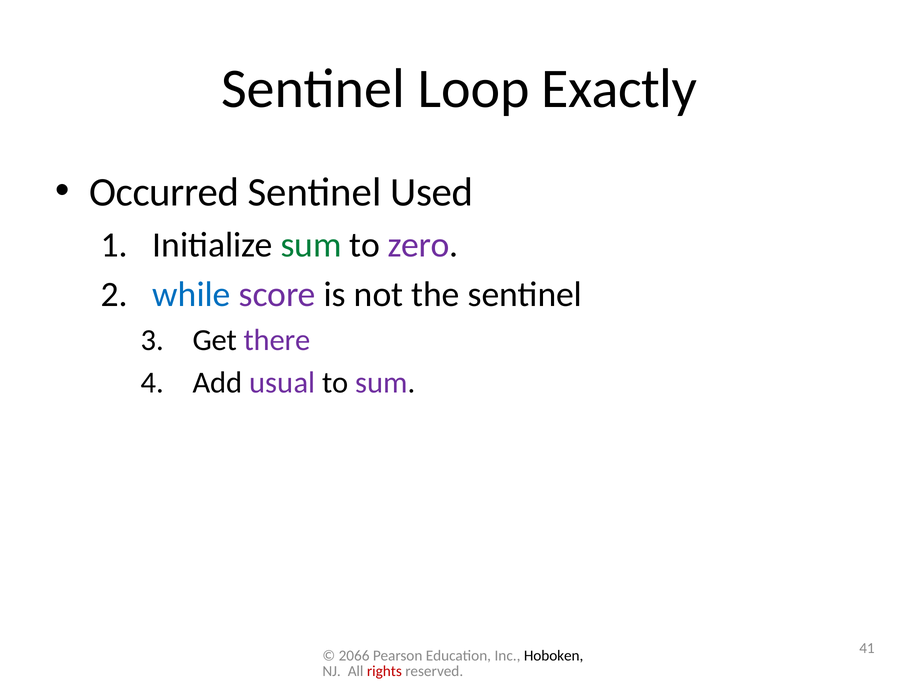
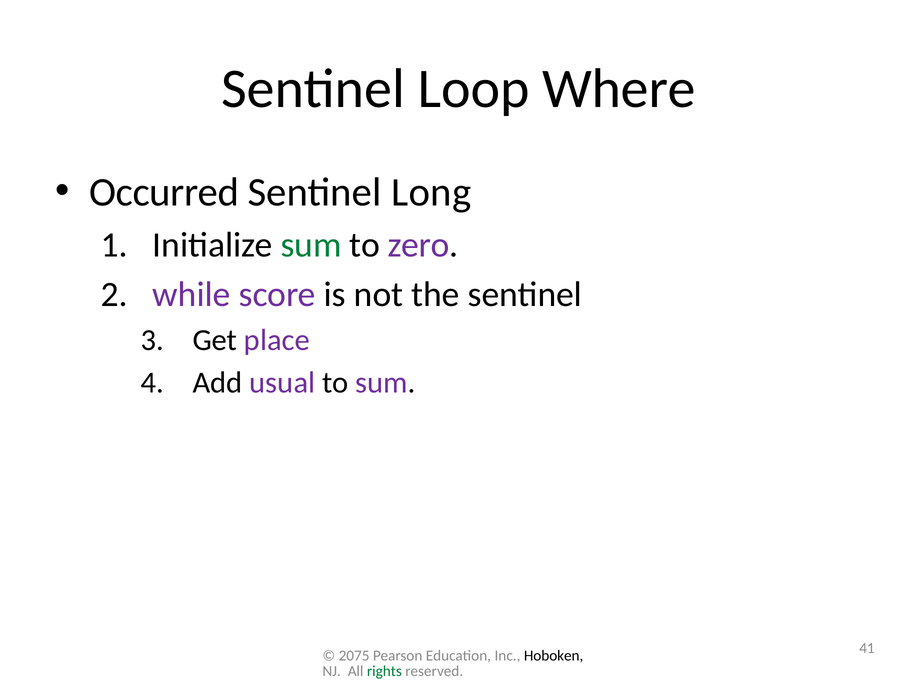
Exactly: Exactly -> Where
Used: Used -> Long
while colour: blue -> purple
there: there -> place
2066: 2066 -> 2075
rights colour: red -> green
